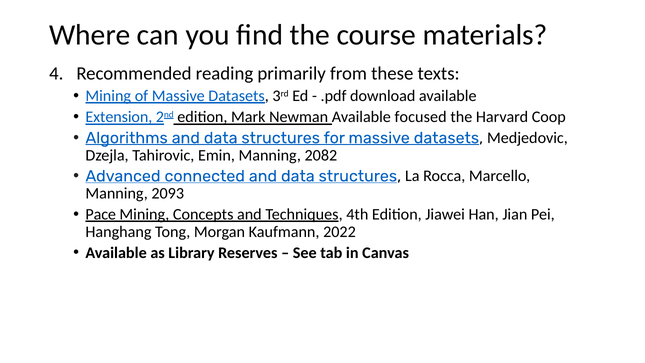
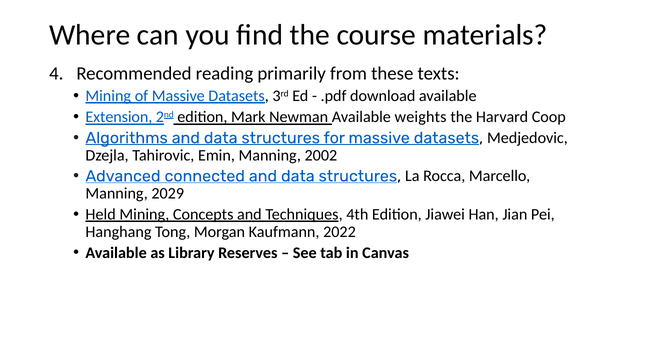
focused: focused -> weights
2082: 2082 -> 2002
2093: 2093 -> 2029
Pace: Pace -> Held
